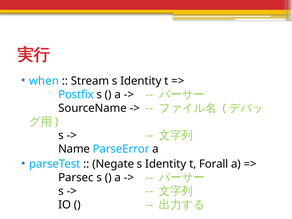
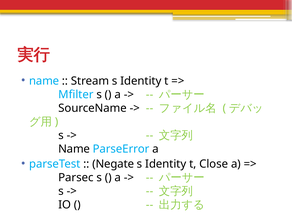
when at (44, 81): when -> name
Postfix: Postfix -> Mfilter
Forall: Forall -> Close
